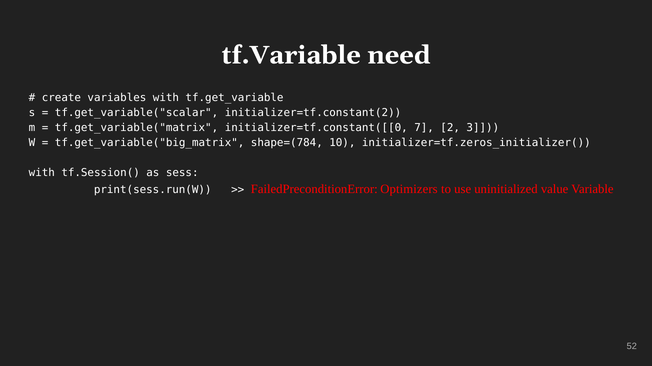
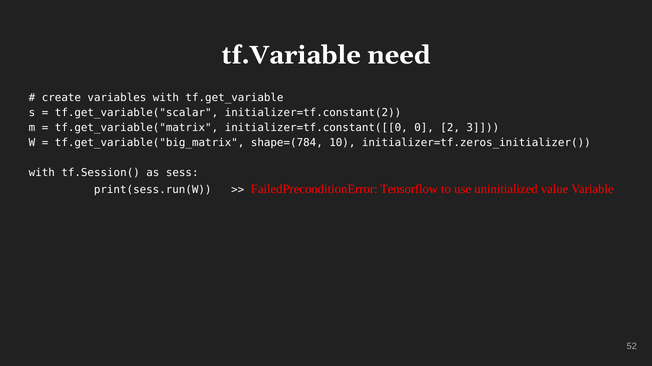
7: 7 -> 0
Optimizers: Optimizers -> Tensorflow
